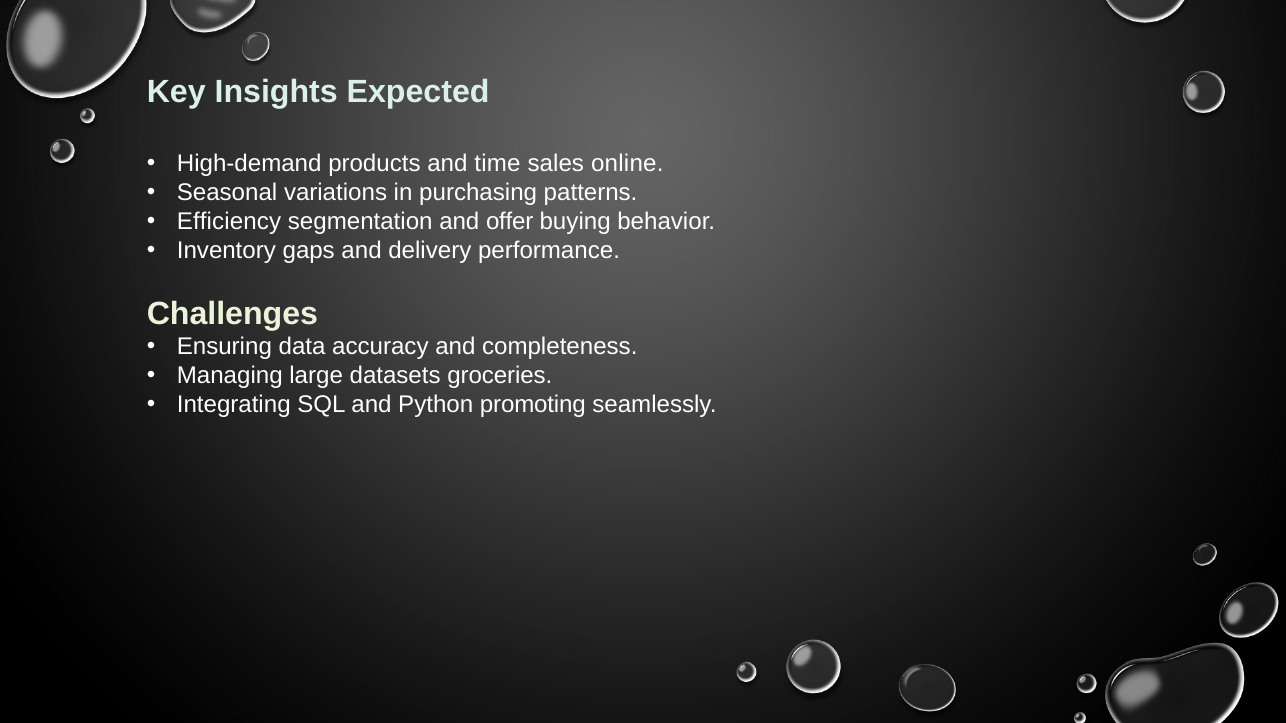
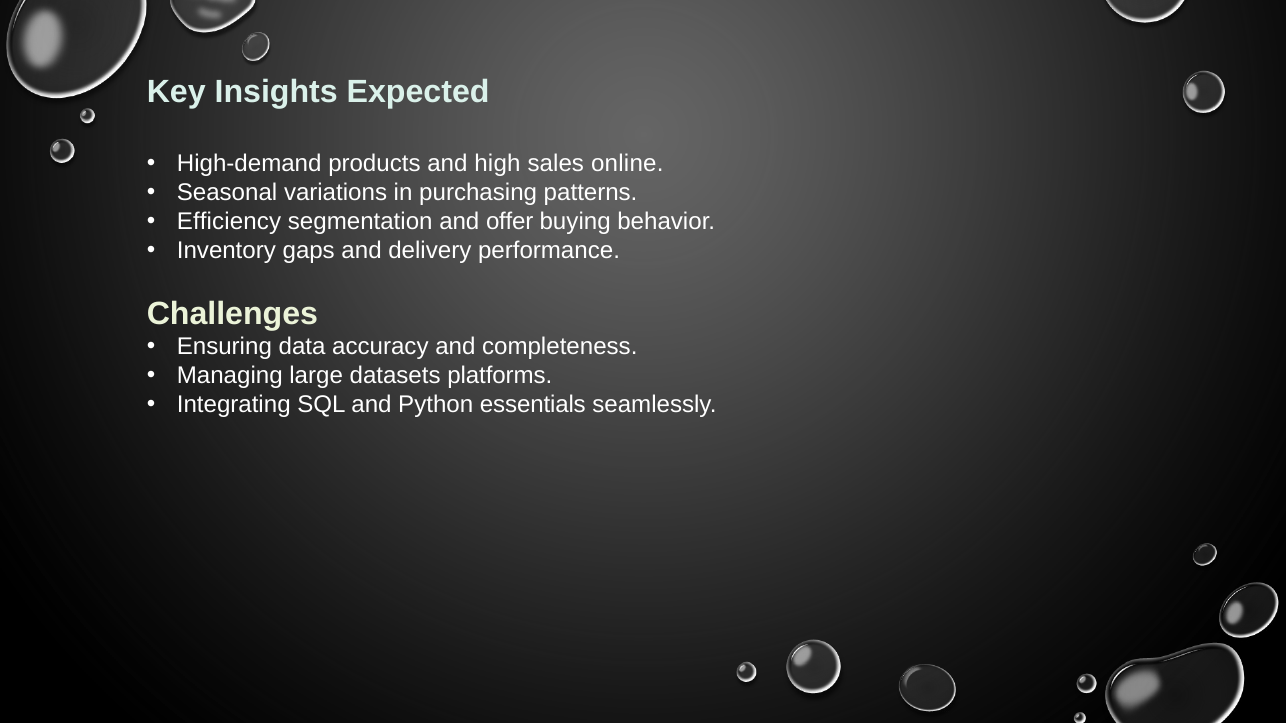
time: time -> high
groceries: groceries -> platforms
promoting: promoting -> essentials
